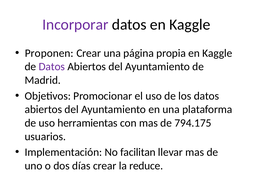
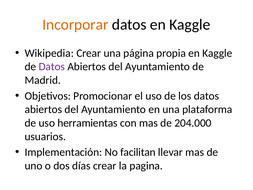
Incorporar colour: purple -> orange
Proponen: Proponen -> Wikipedia
794.175: 794.175 -> 204.000
reduce: reduce -> pagina
